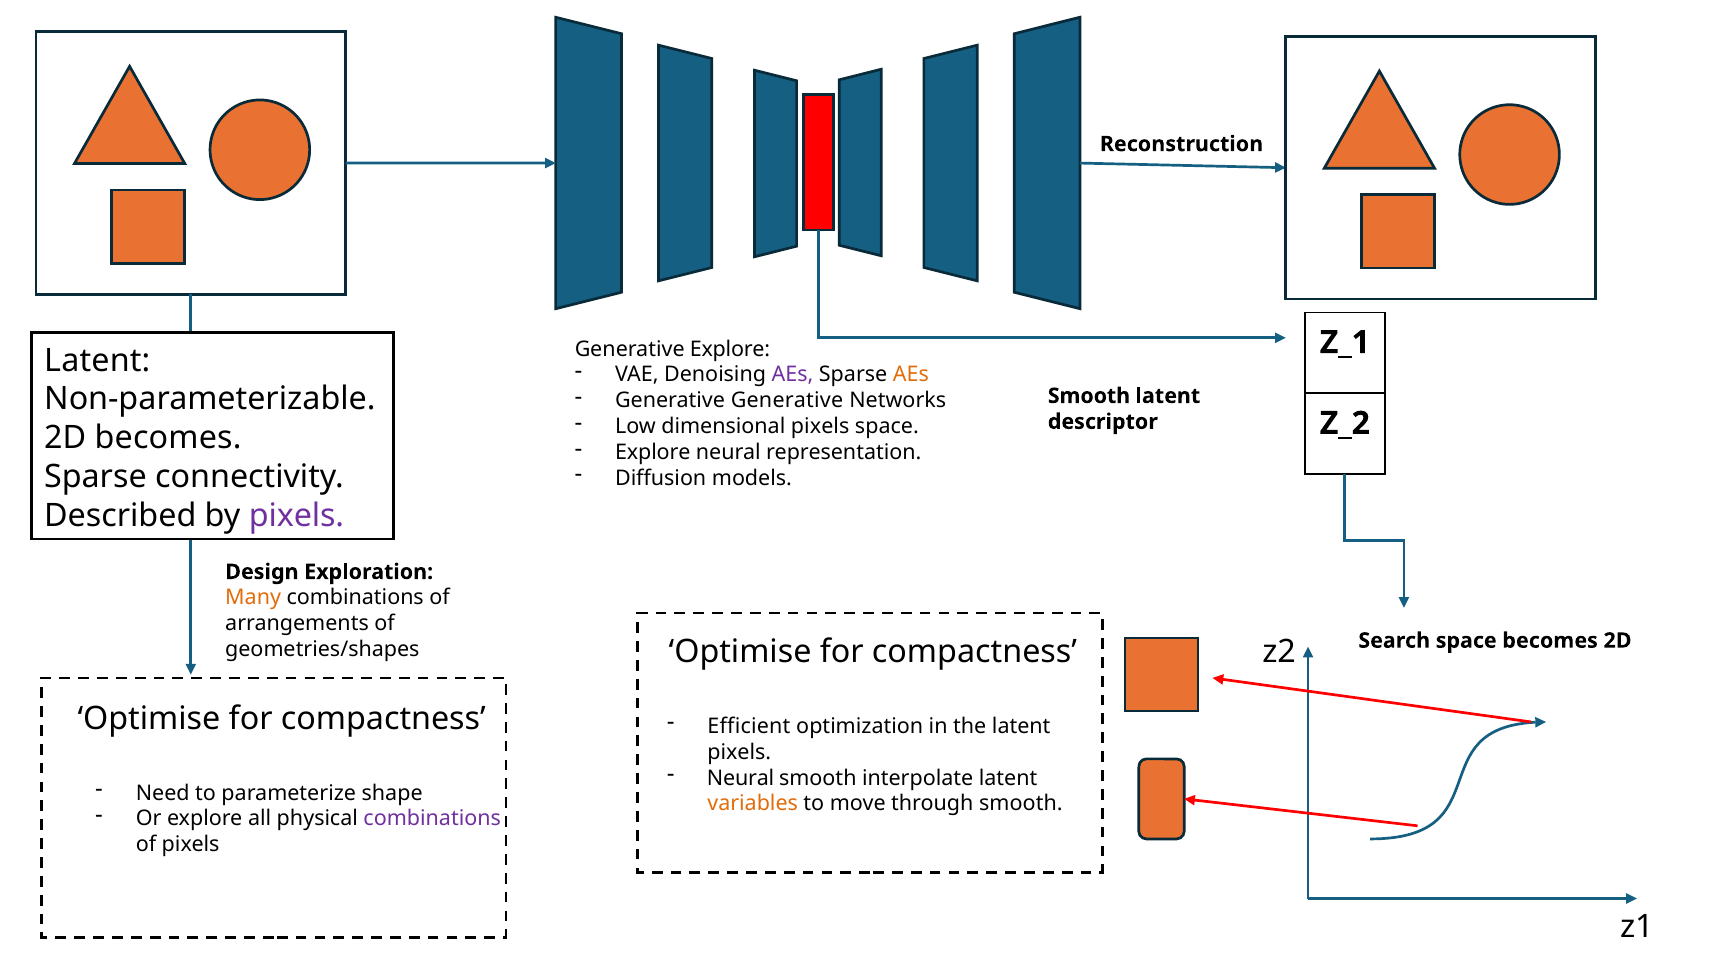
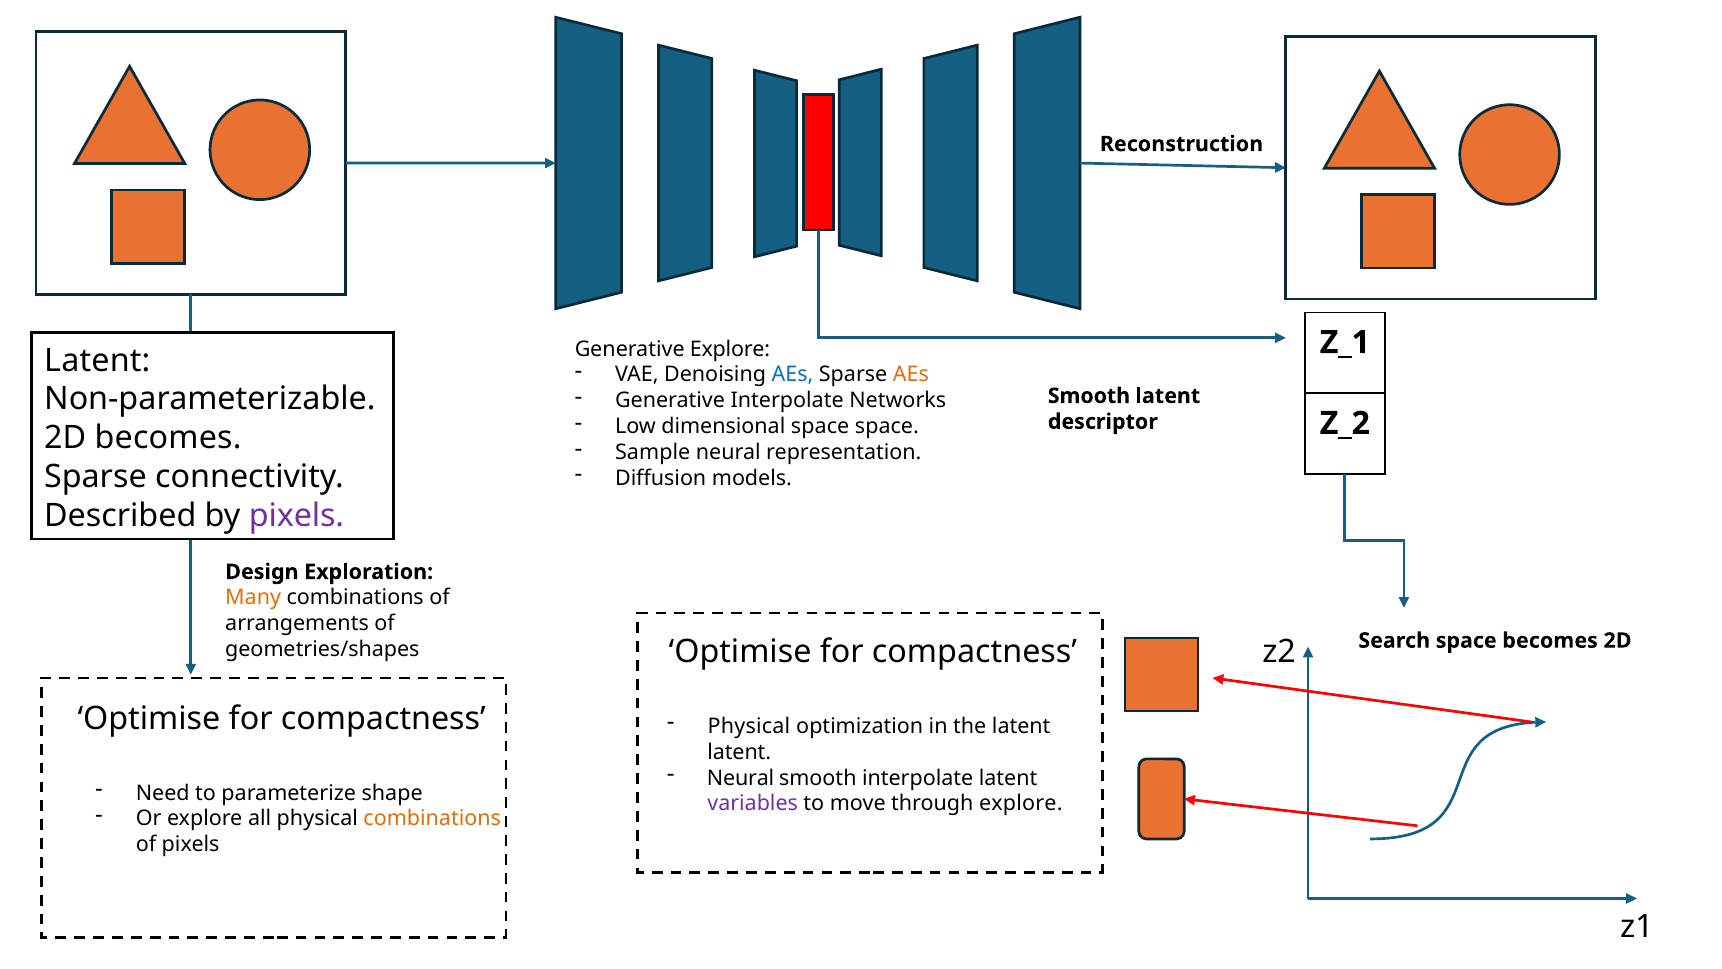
AEs at (792, 375) colour: purple -> blue
Generative Generative: Generative -> Interpolate
dimensional pixels: pixels -> space
Explore at (653, 452): Explore -> Sample
Efficient at (749, 726): Efficient -> Physical
pixels at (739, 752): pixels -> latent
variables colour: orange -> purple
through smooth: smooth -> explore
combinations at (432, 818) colour: purple -> orange
